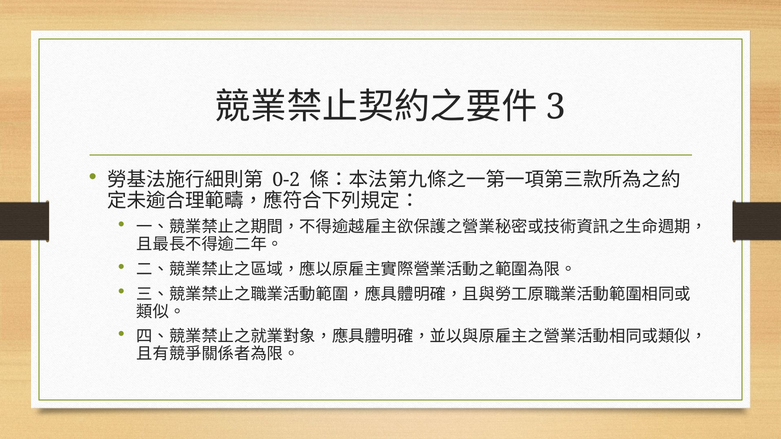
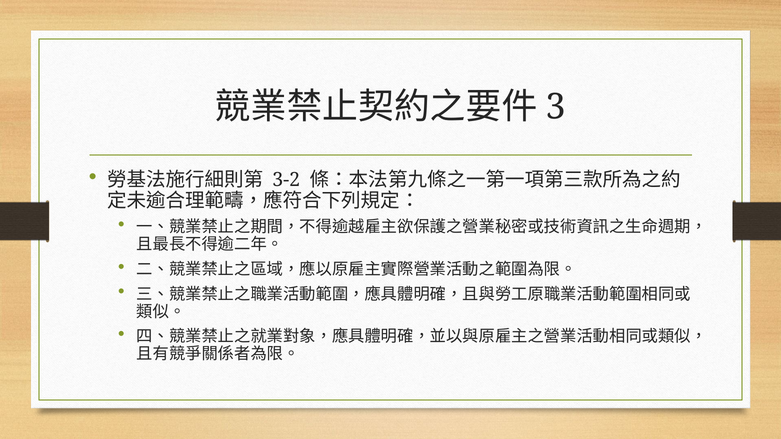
0-2: 0-2 -> 3-2
